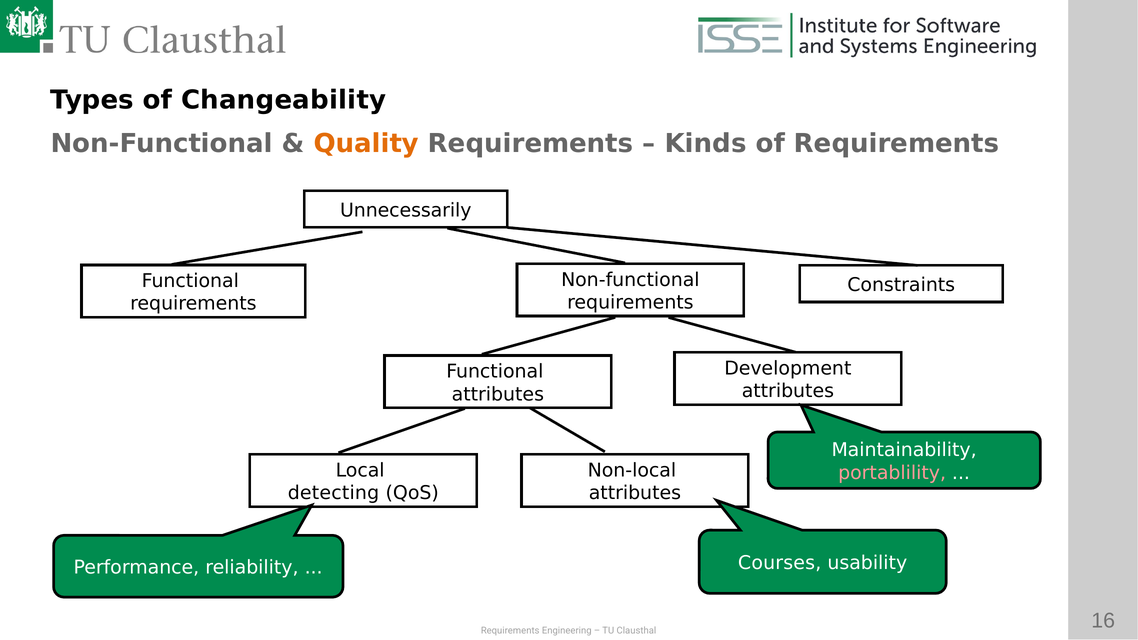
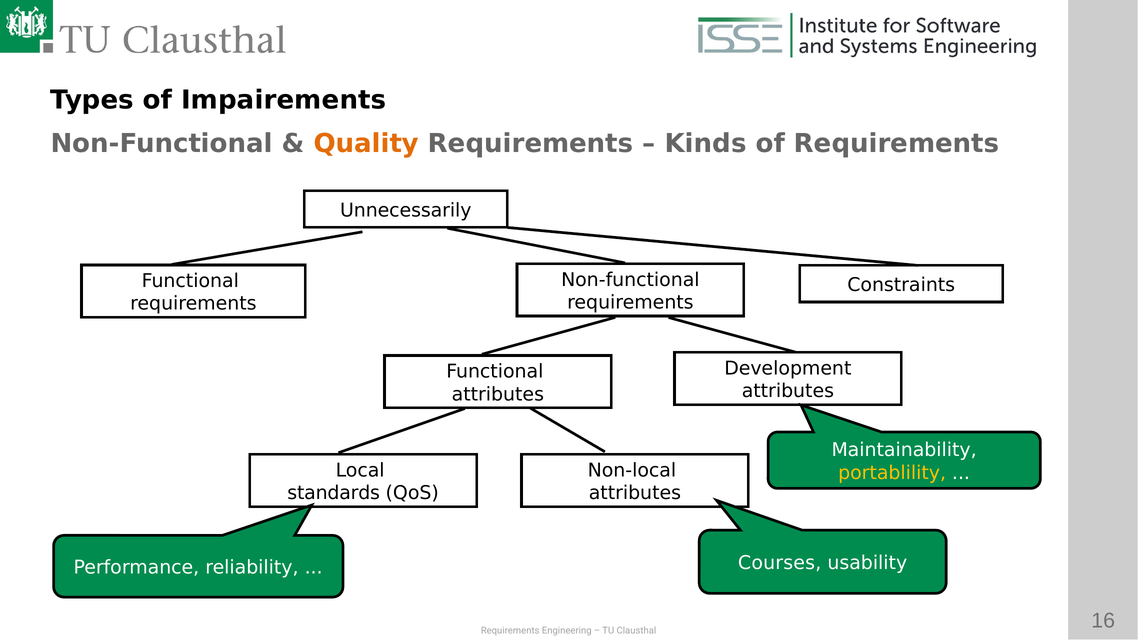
Changeability: Changeability -> Impairements
portablility colour: pink -> yellow
detecting: detecting -> standards
